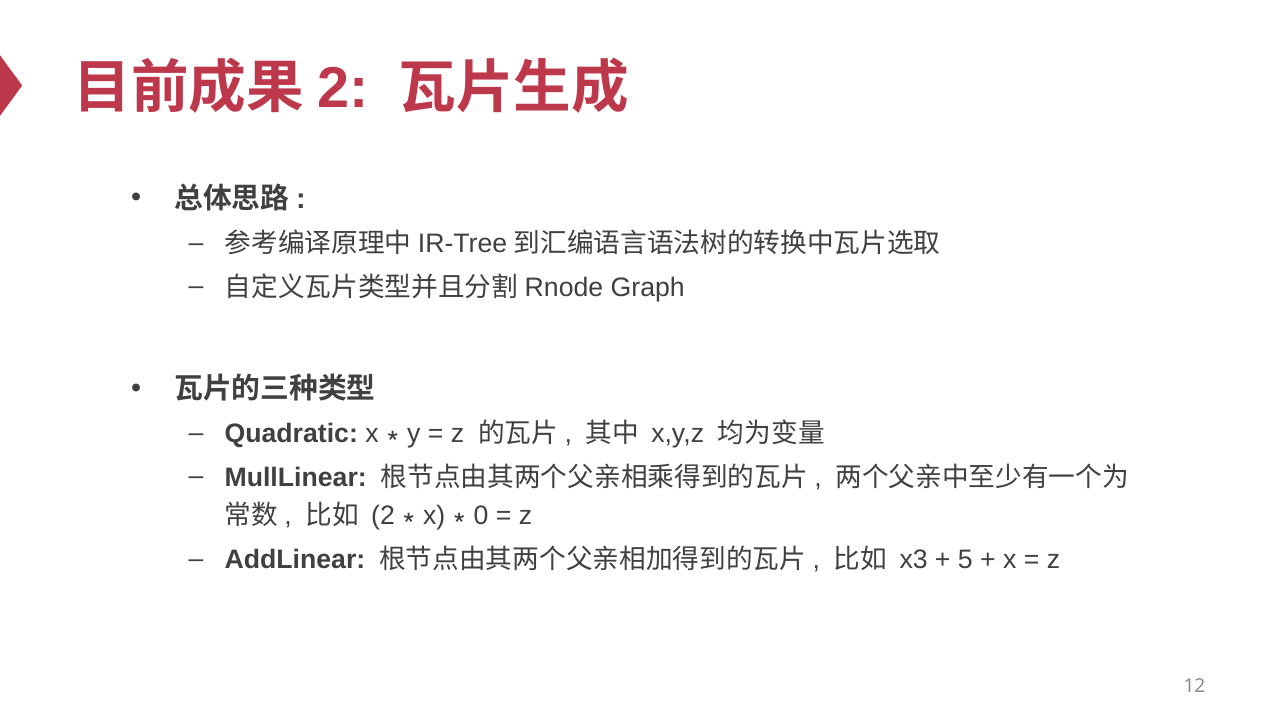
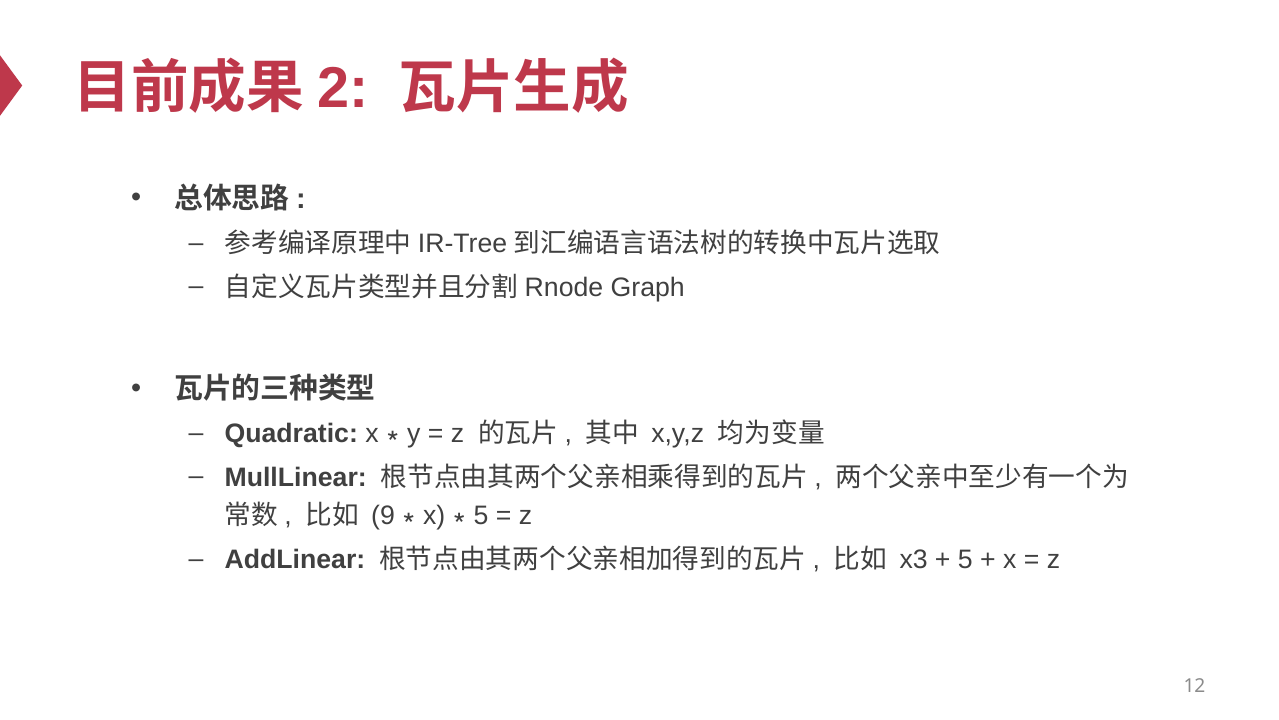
2 at (383, 516): 2 -> 9
x 0: 0 -> 5
